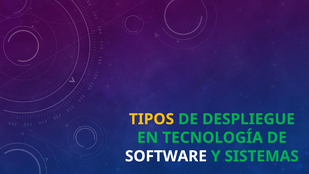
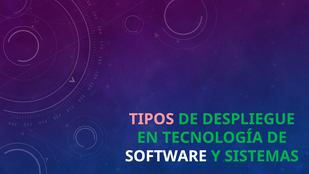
TIPOS colour: yellow -> pink
